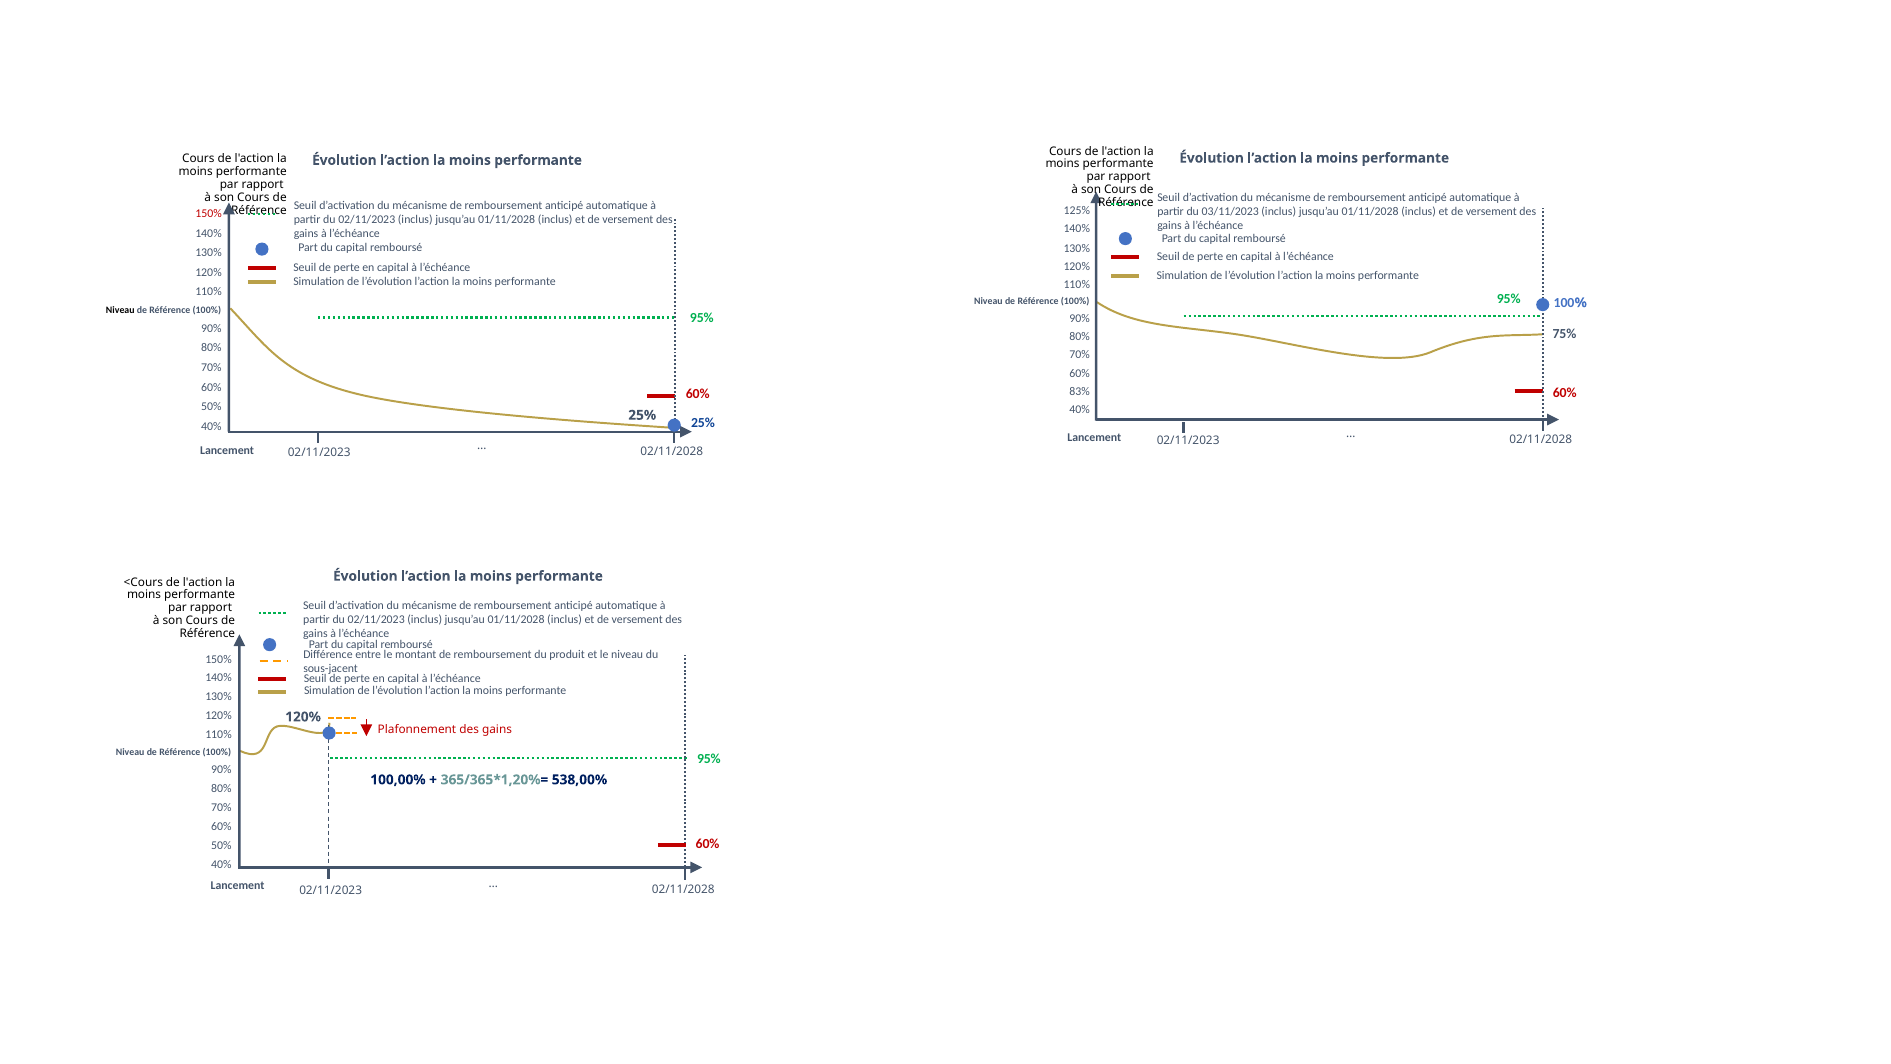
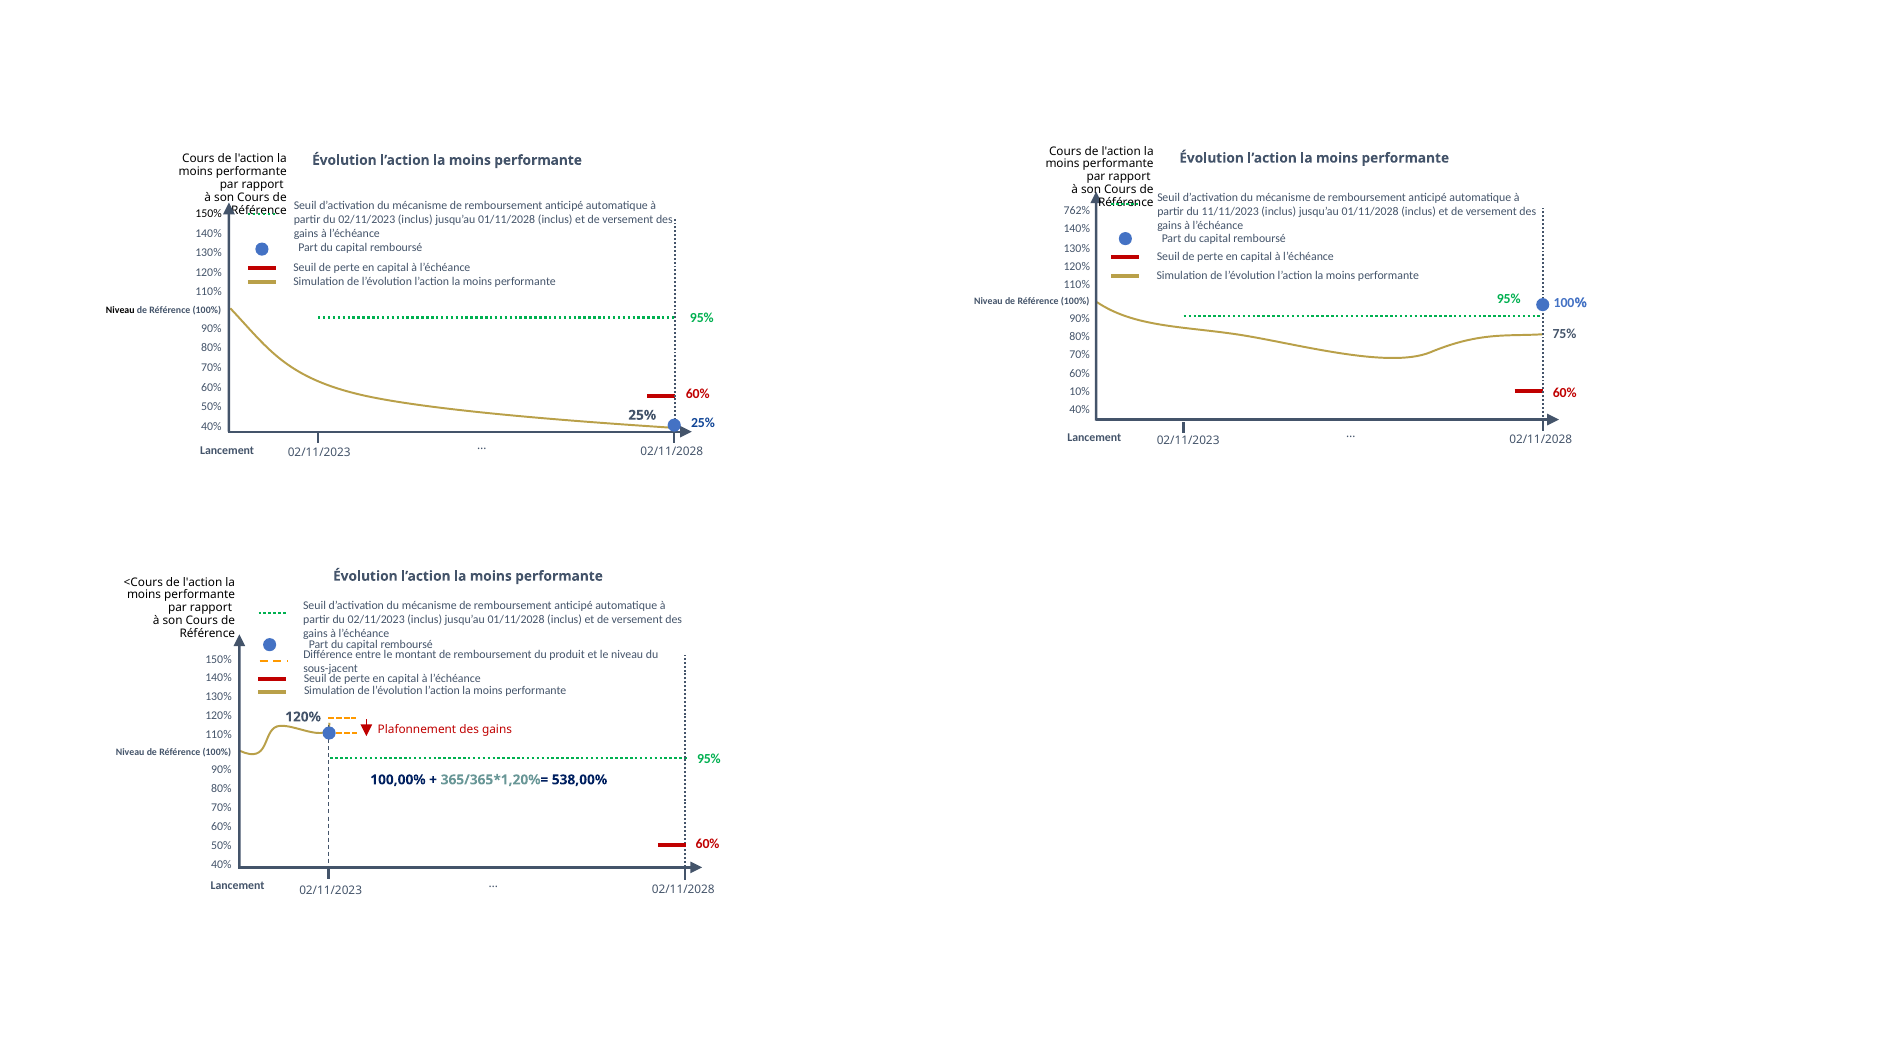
125%: 125% -> 762%
03/11/2023: 03/11/2023 -> 11/11/2023
150% at (209, 214) colour: red -> black
83%: 83% -> 10%
